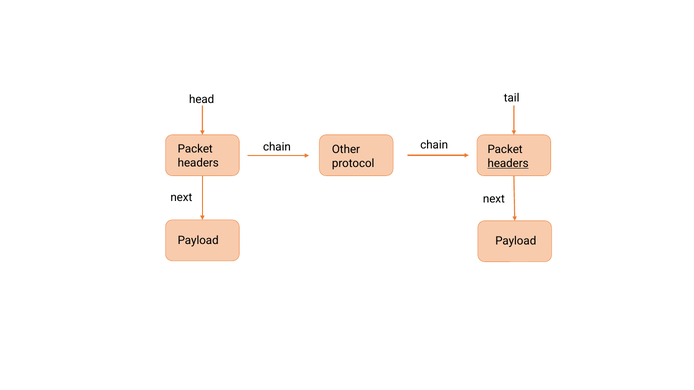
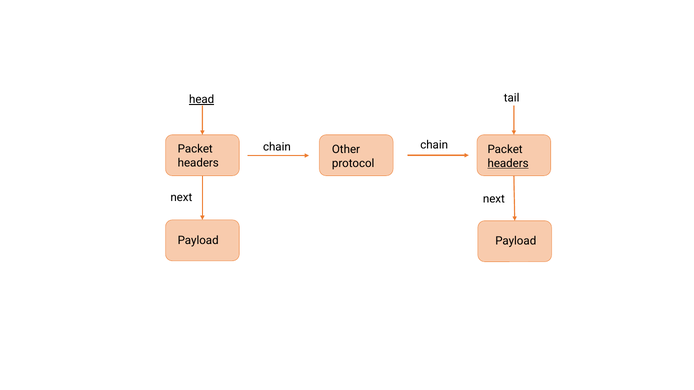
head underline: none -> present
